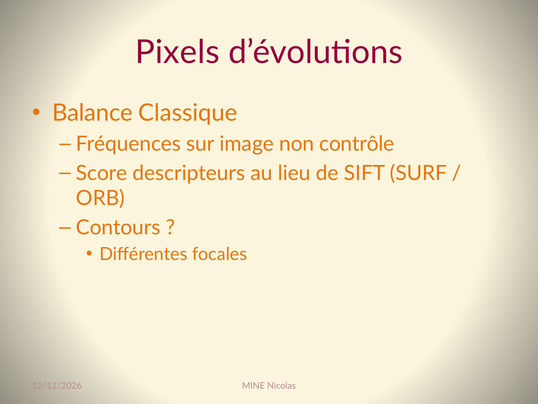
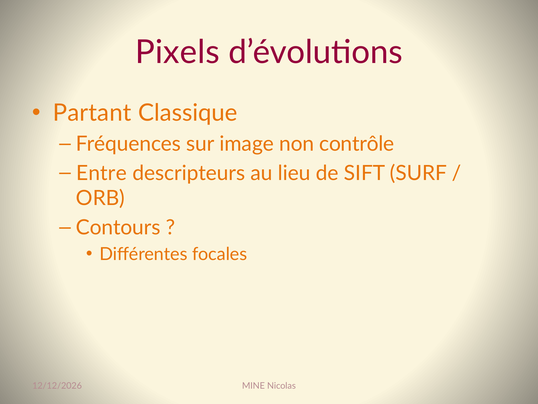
Balance: Balance -> Partant
Score: Score -> Entre
